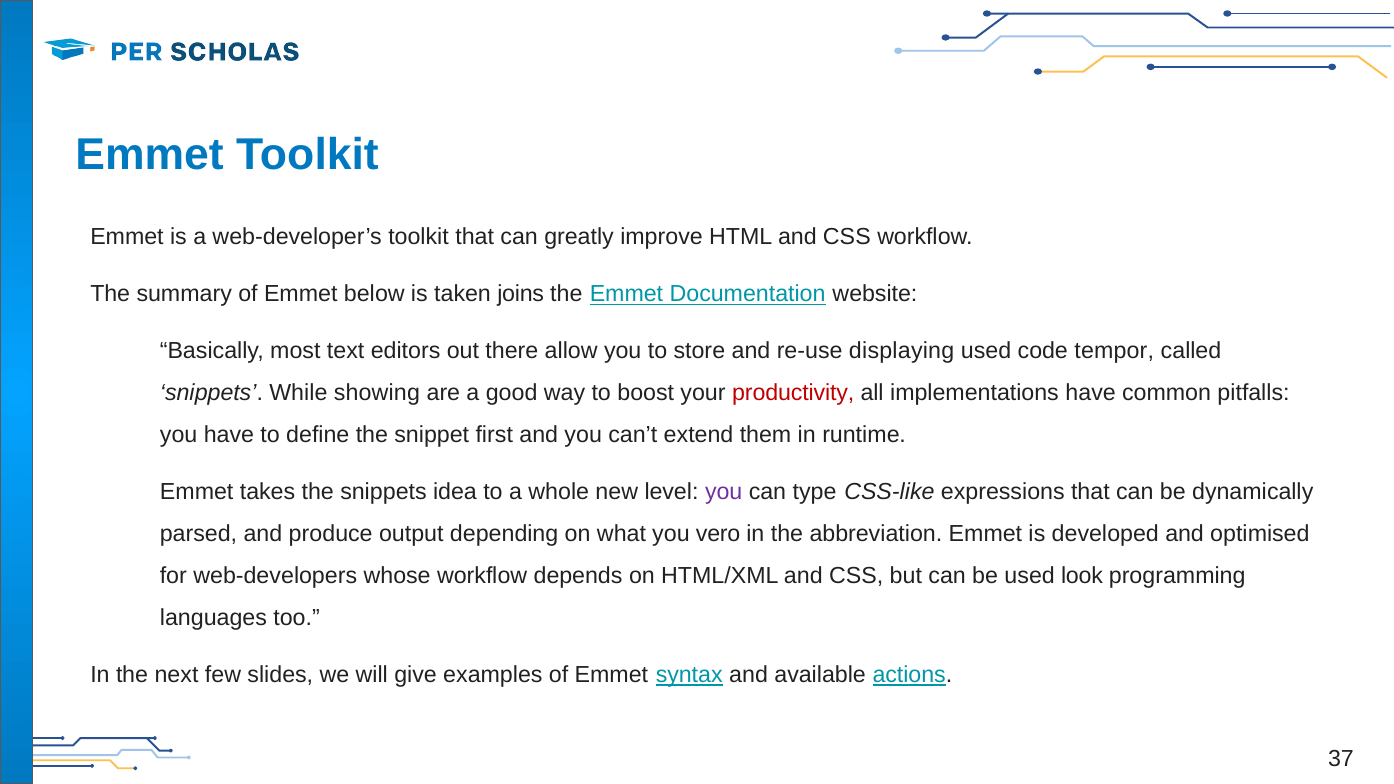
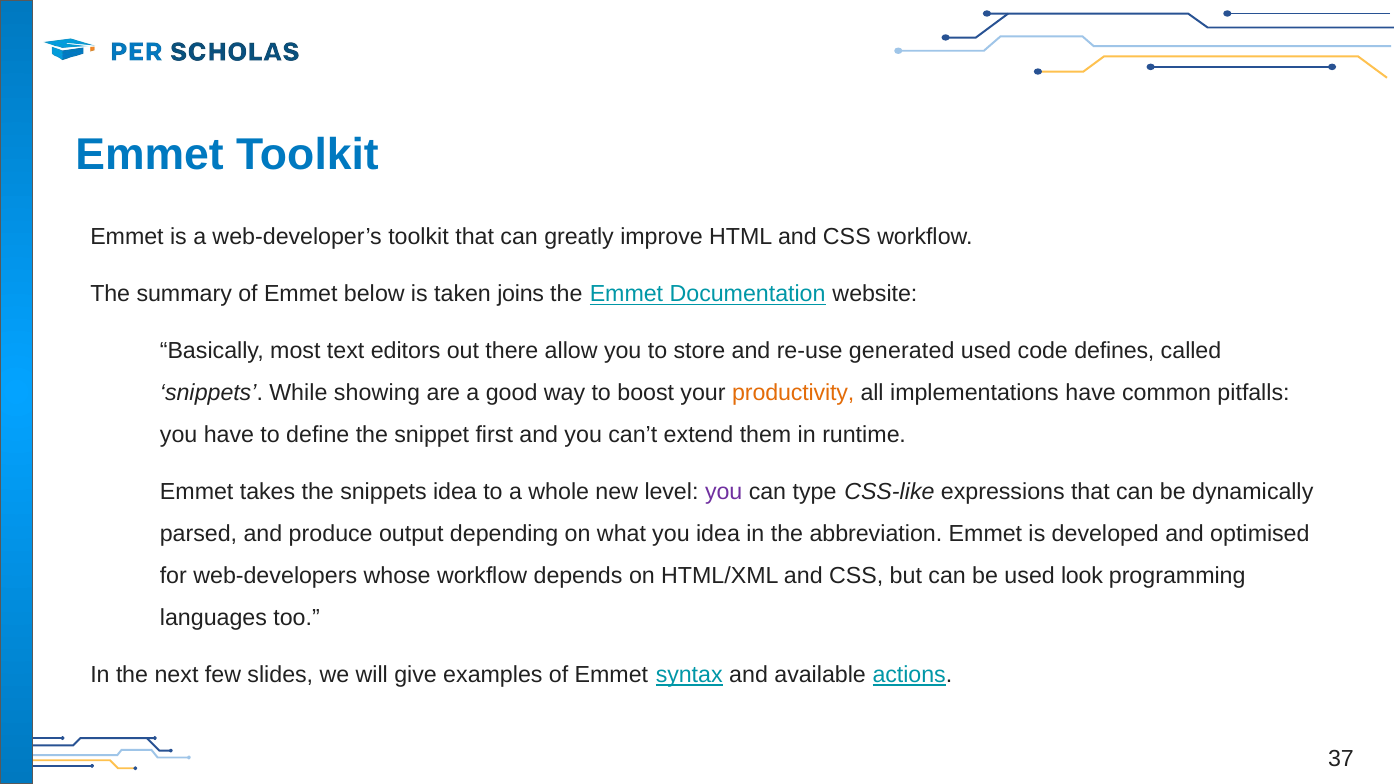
displaying: displaying -> generated
tempor: tempor -> defines
productivity colour: red -> orange
you vero: vero -> idea
